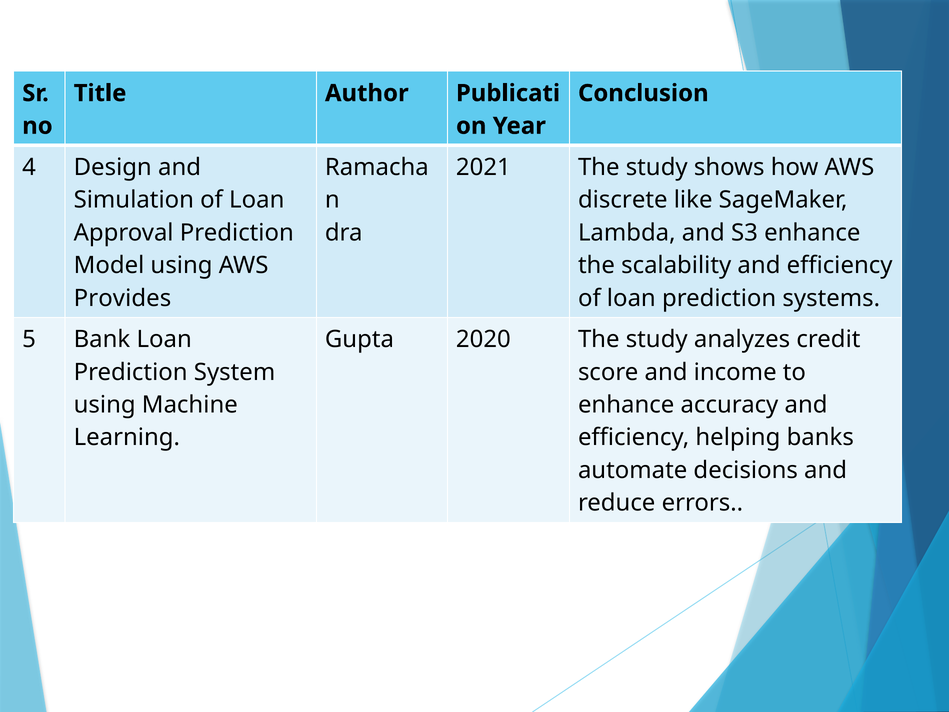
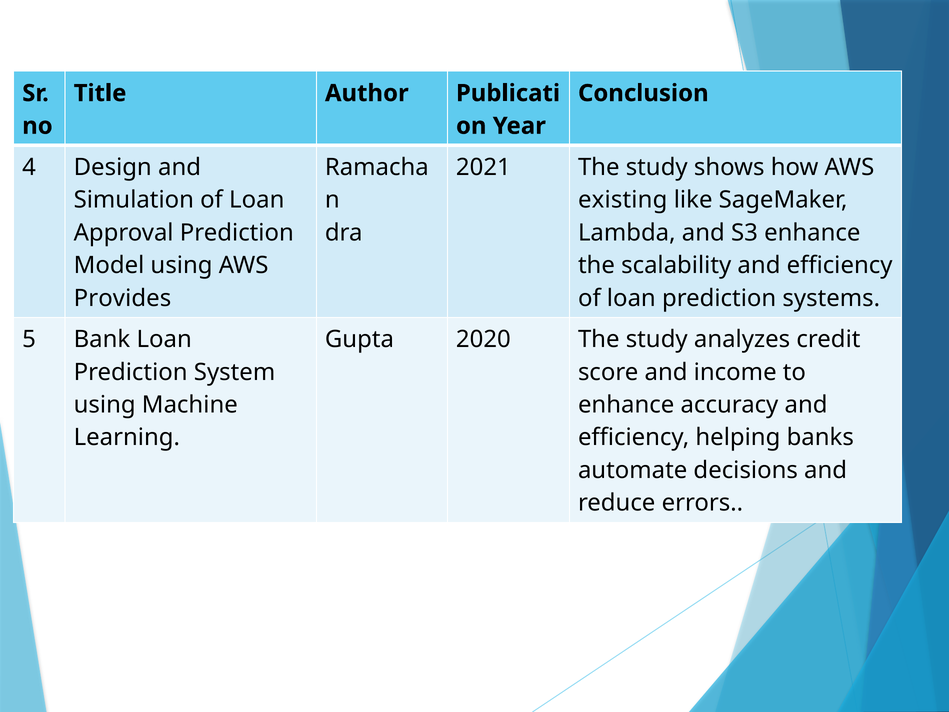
discrete: discrete -> existing
